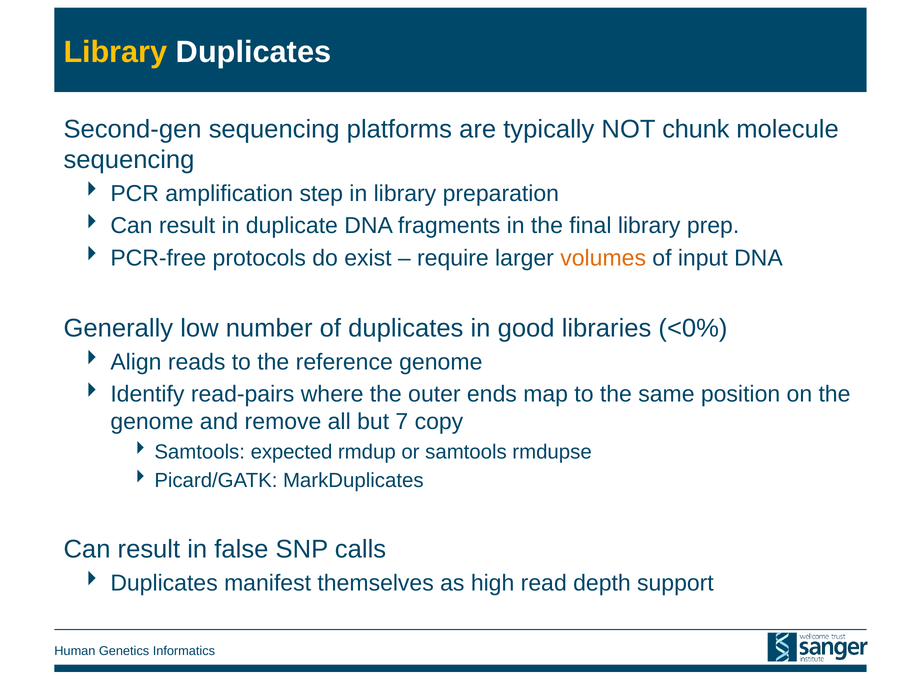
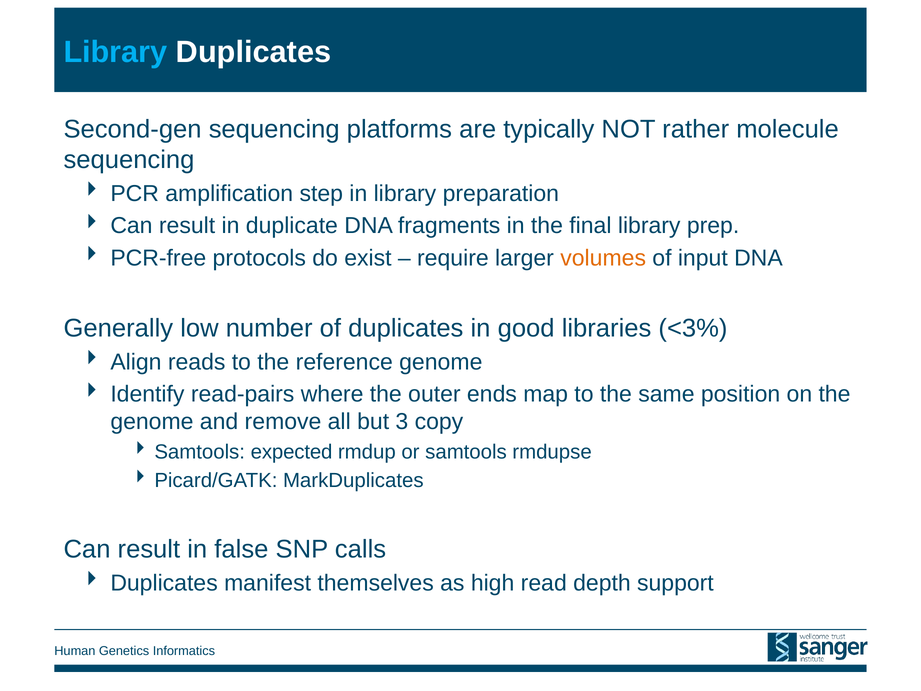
Library at (116, 52) colour: yellow -> light blue
chunk: chunk -> rather
<0%: <0% -> <3%
7: 7 -> 3
